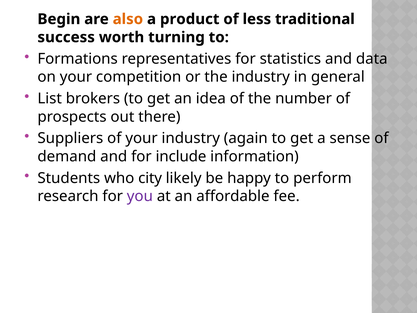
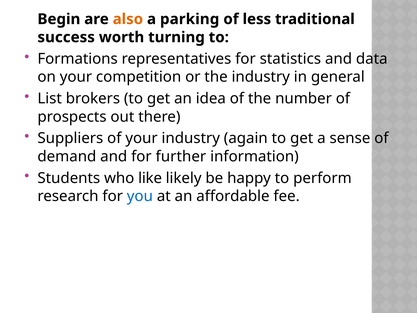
product: product -> parking
include: include -> further
city: city -> like
you colour: purple -> blue
